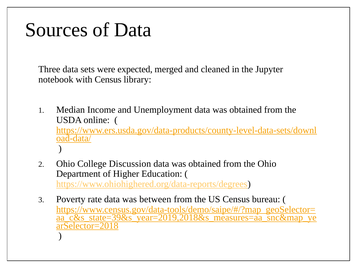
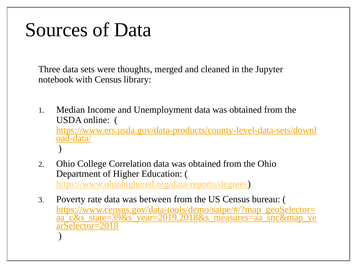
expected: expected -> thoughts
Discussion: Discussion -> Correlation
